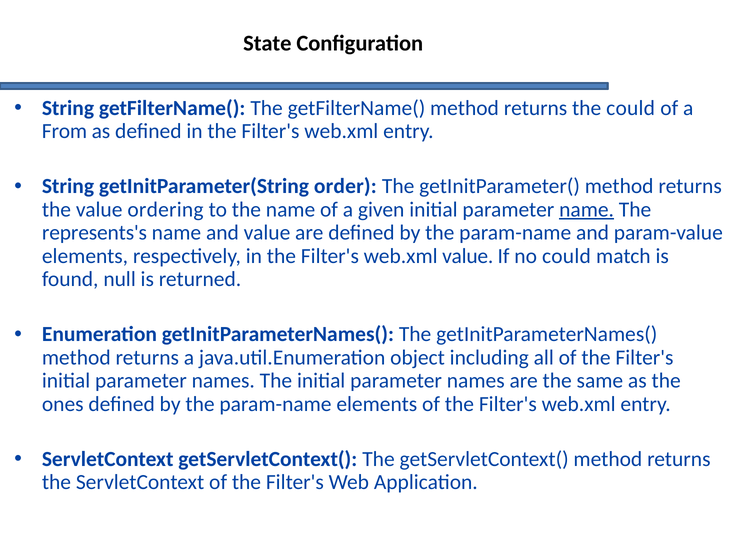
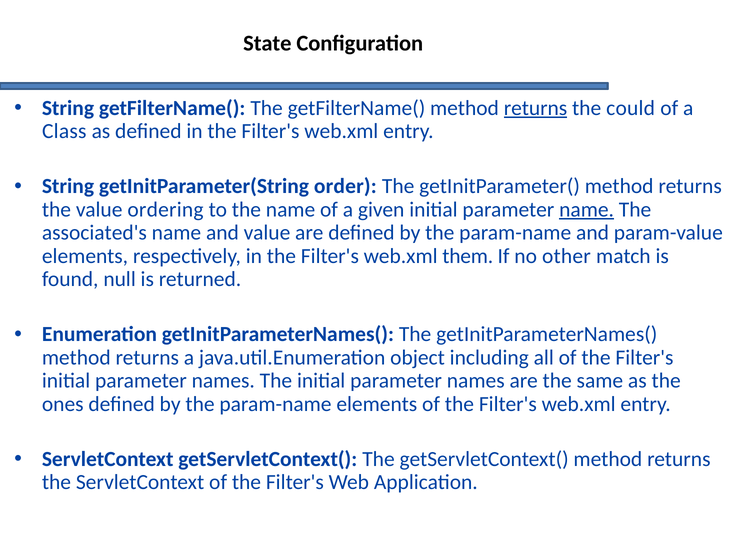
returns at (535, 108) underline: none -> present
From: From -> Class
represents's: represents's -> associated's
web.xml value: value -> them
no could: could -> other
